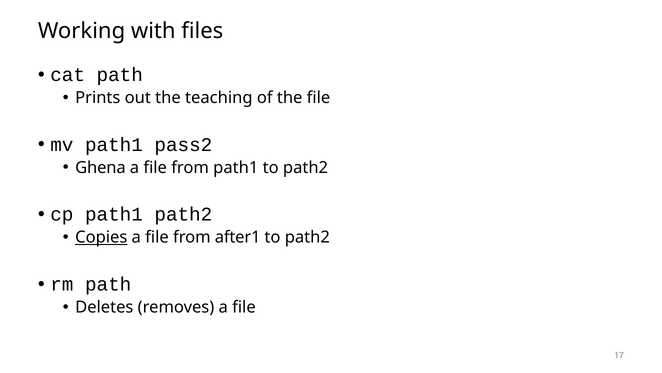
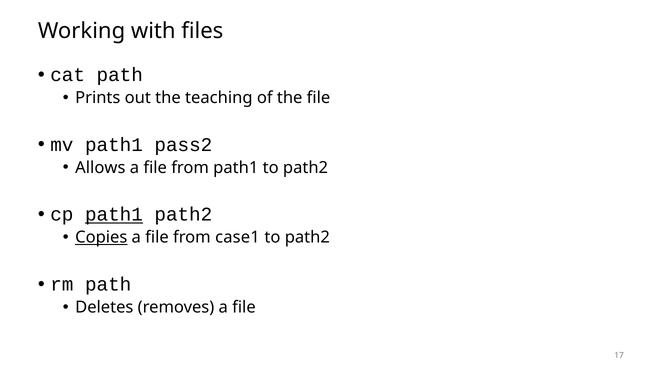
Ghena: Ghena -> Allows
path1 at (114, 214) underline: none -> present
after1: after1 -> case1
